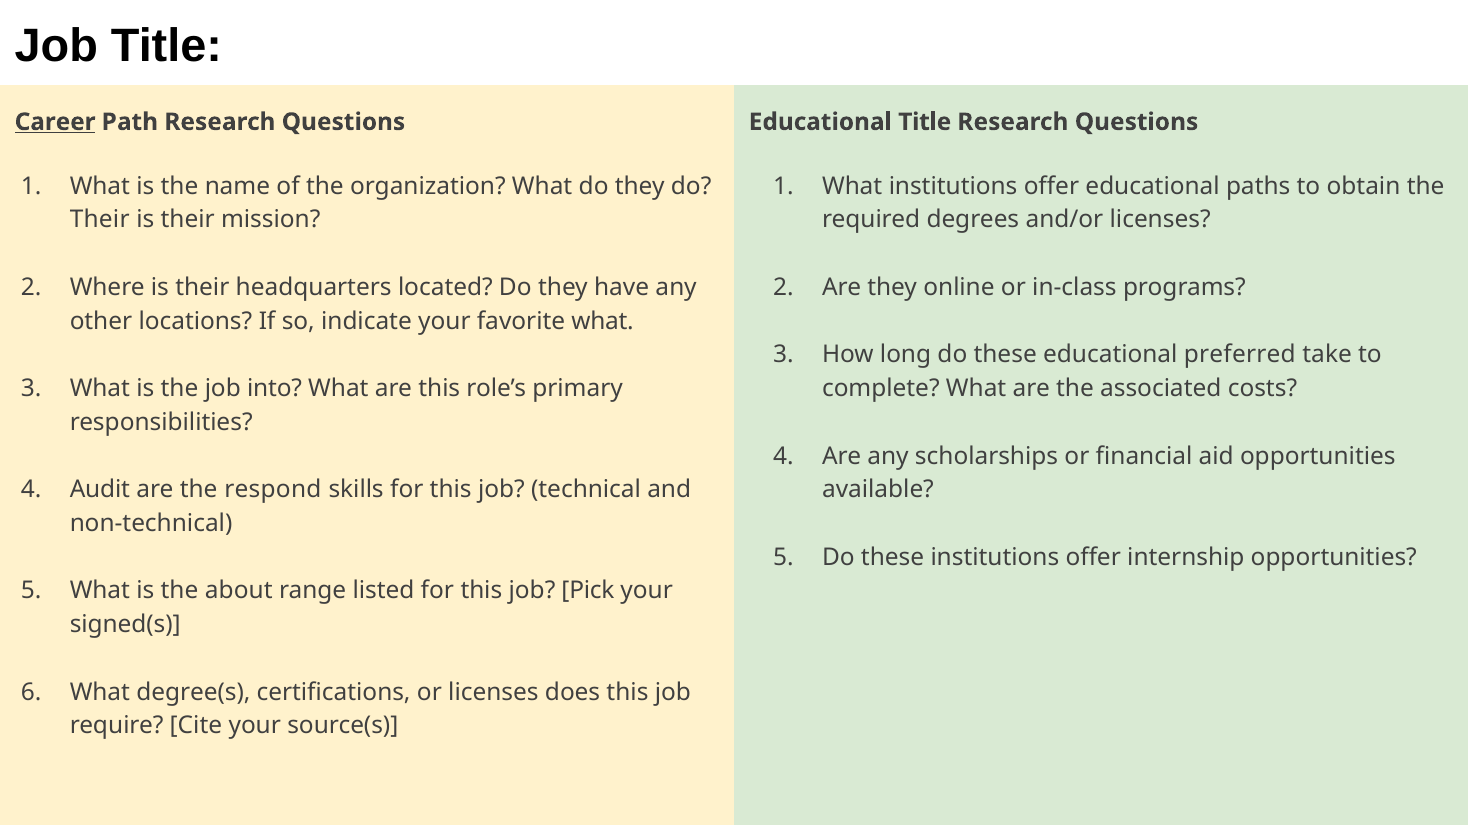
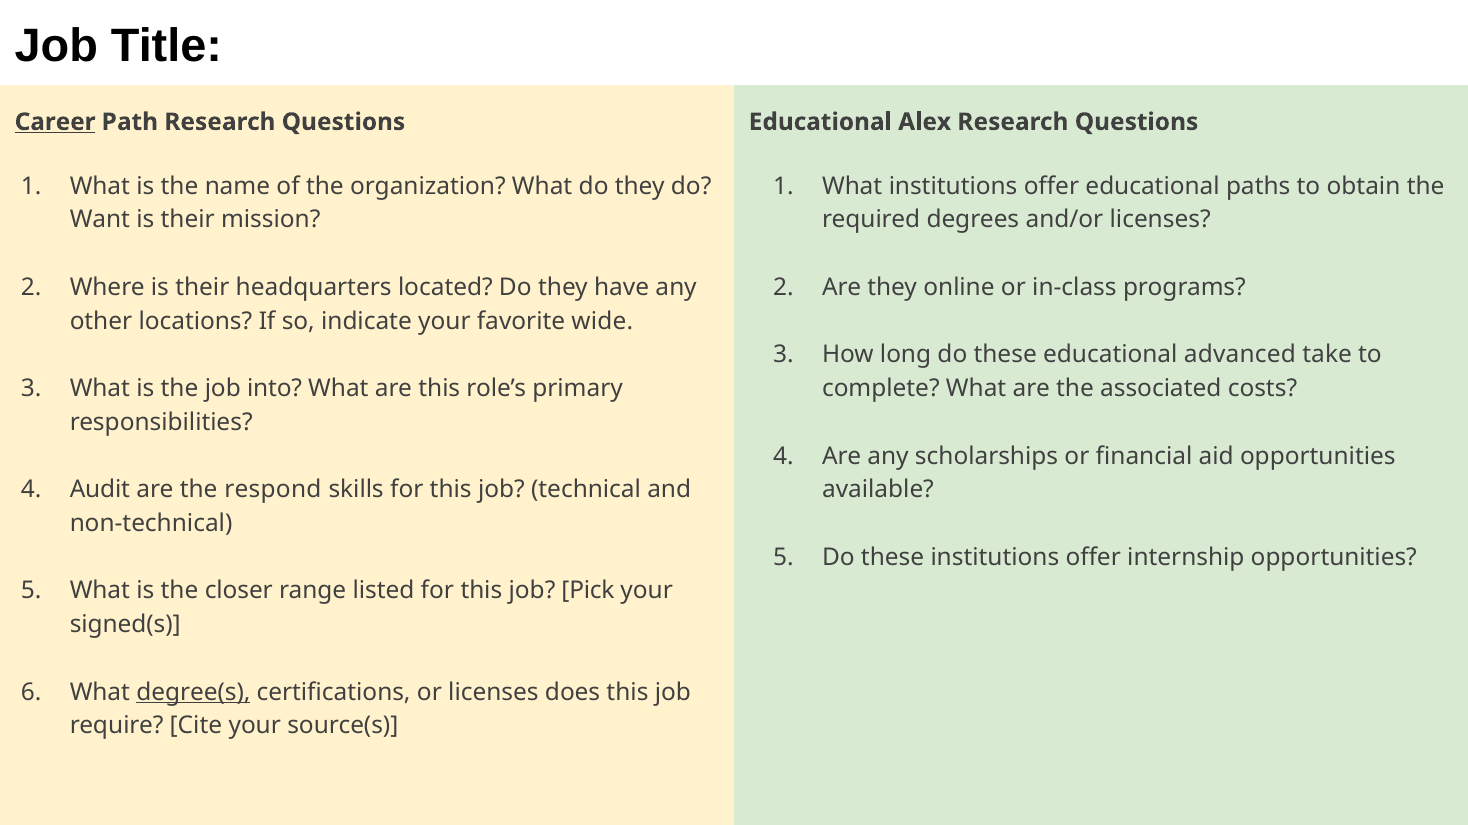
Educational Title: Title -> Alex
Their at (100, 220): Their -> Want
favorite what: what -> wide
preferred: preferred -> advanced
about: about -> closer
degree(s underline: none -> present
